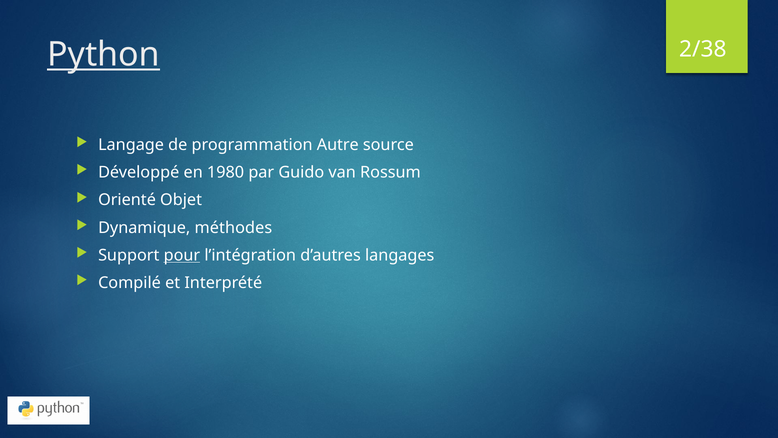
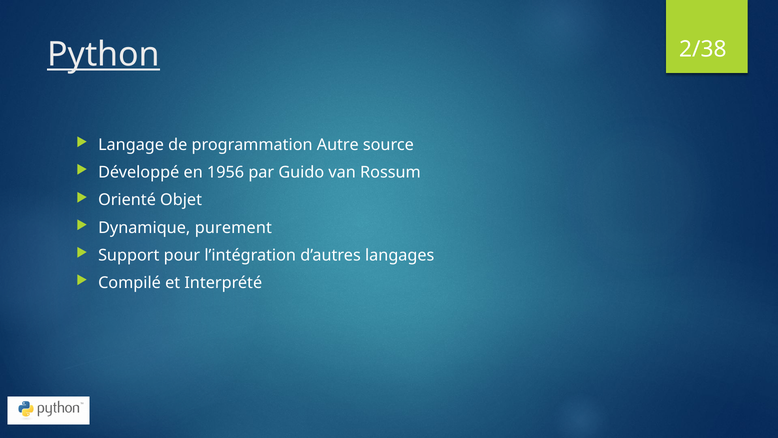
1980: 1980 -> 1956
méthodes: méthodes -> purement
pour underline: present -> none
